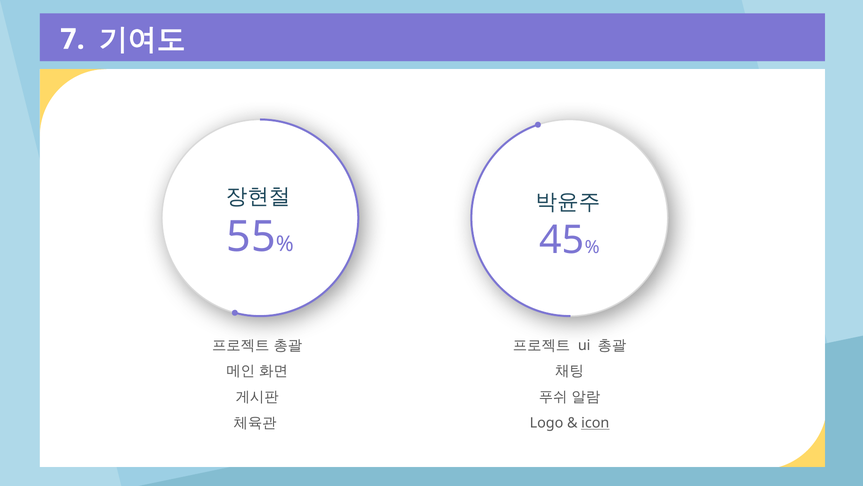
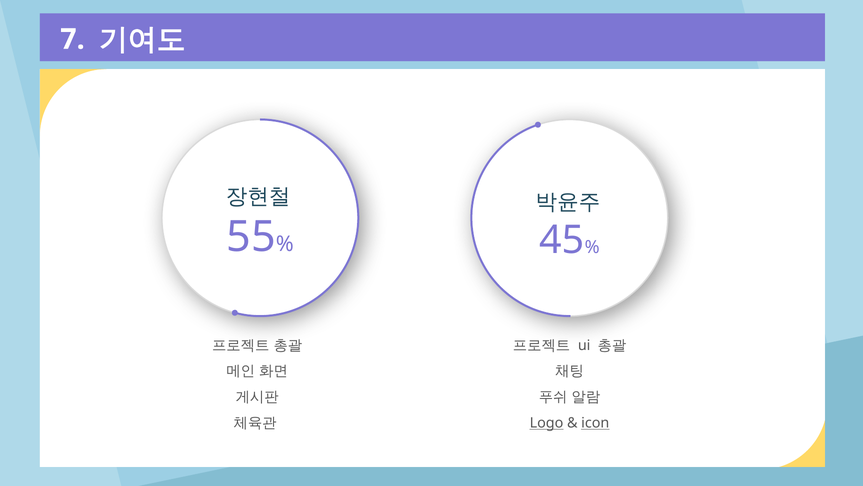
Logo underline: none -> present
